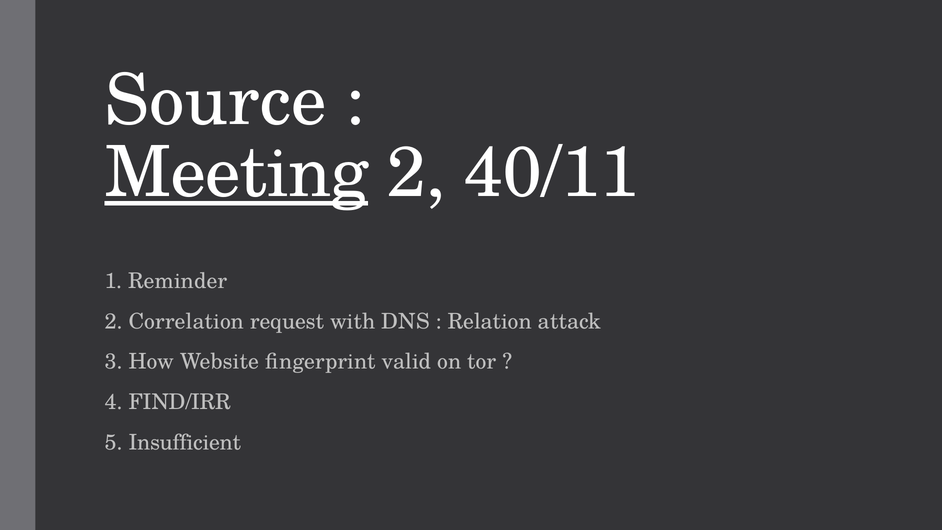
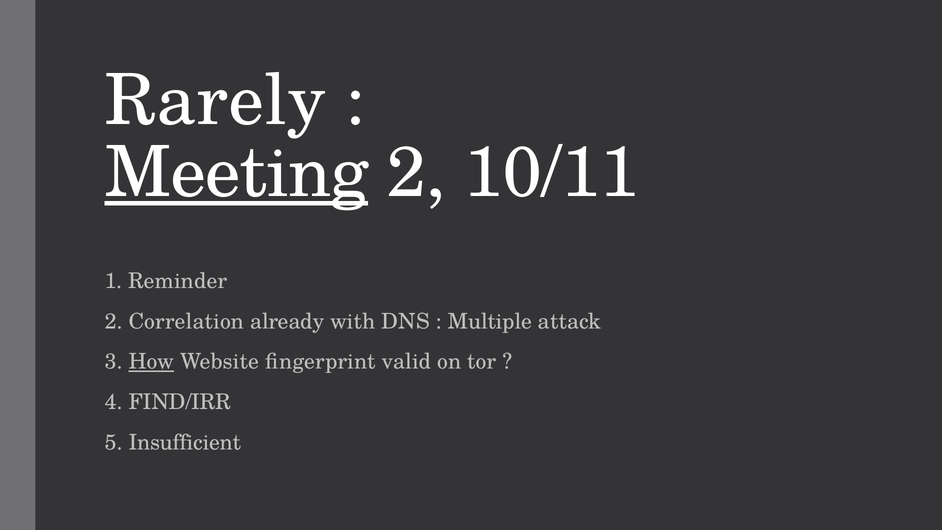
Source: Source -> Rarely
40/11: 40/11 -> 10/11
request: request -> already
Relation: Relation -> Multiple
How underline: none -> present
